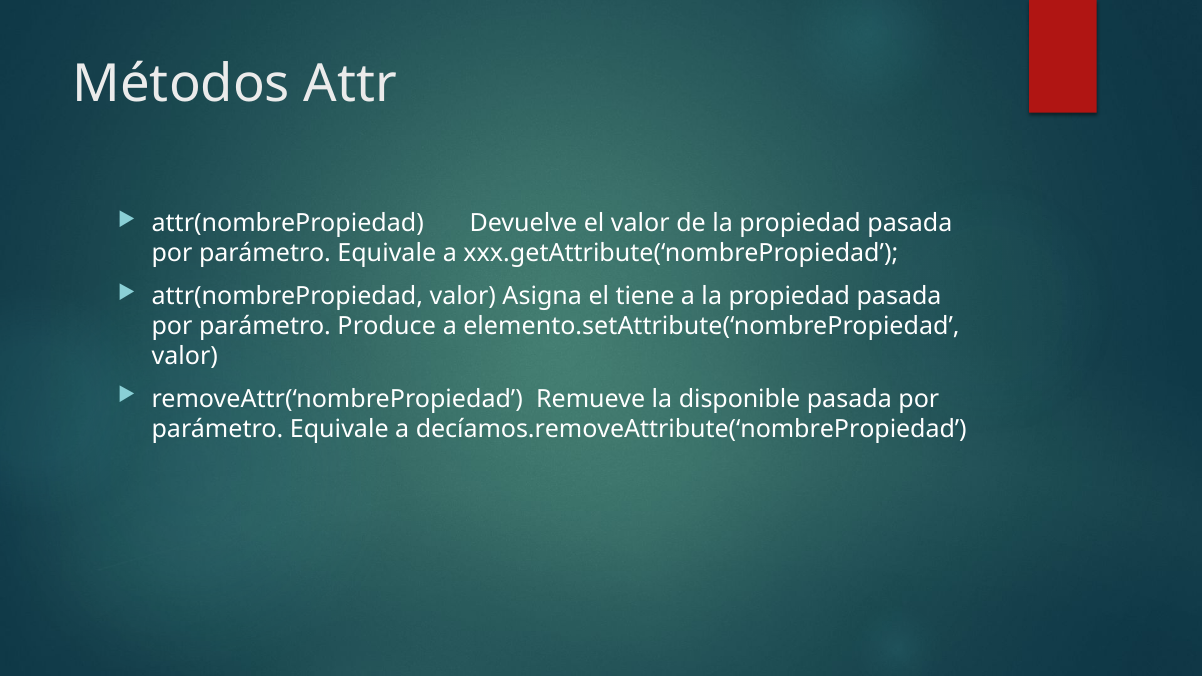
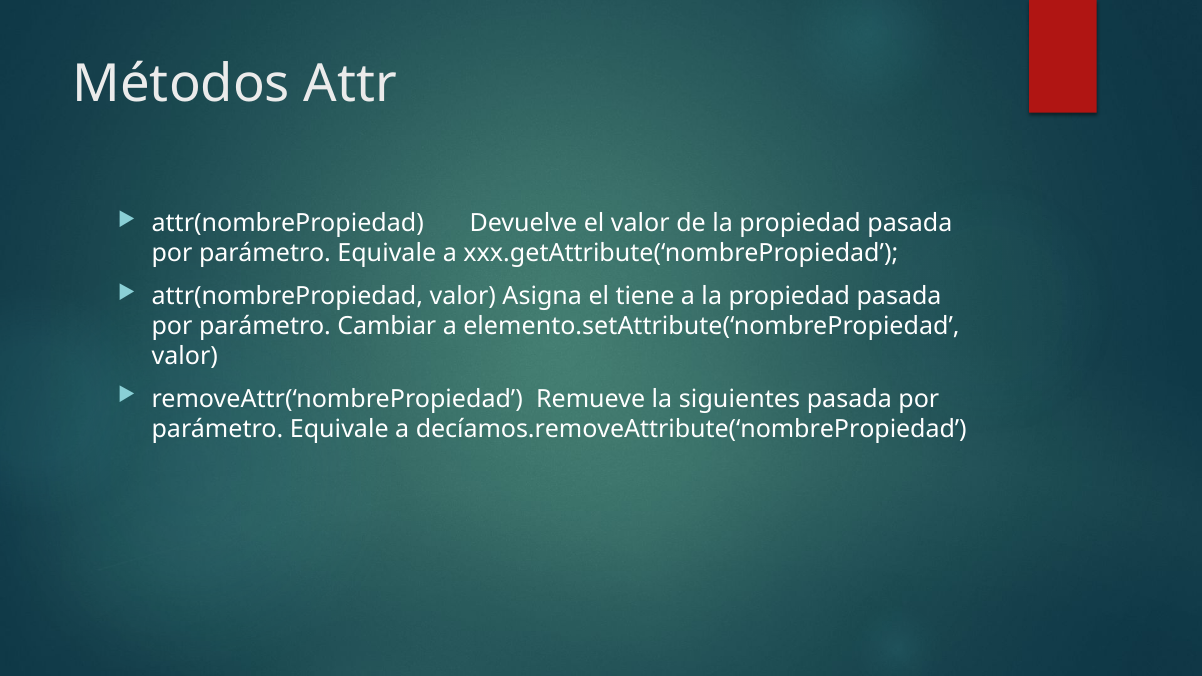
Produce: Produce -> Cambiar
disponible: disponible -> siguientes
